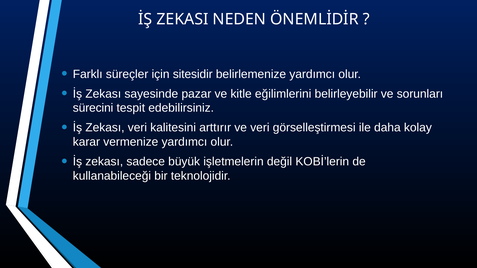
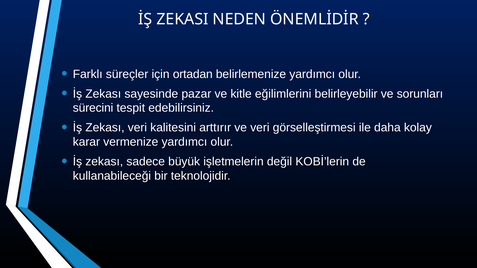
sitesidir: sitesidir -> ortadan
